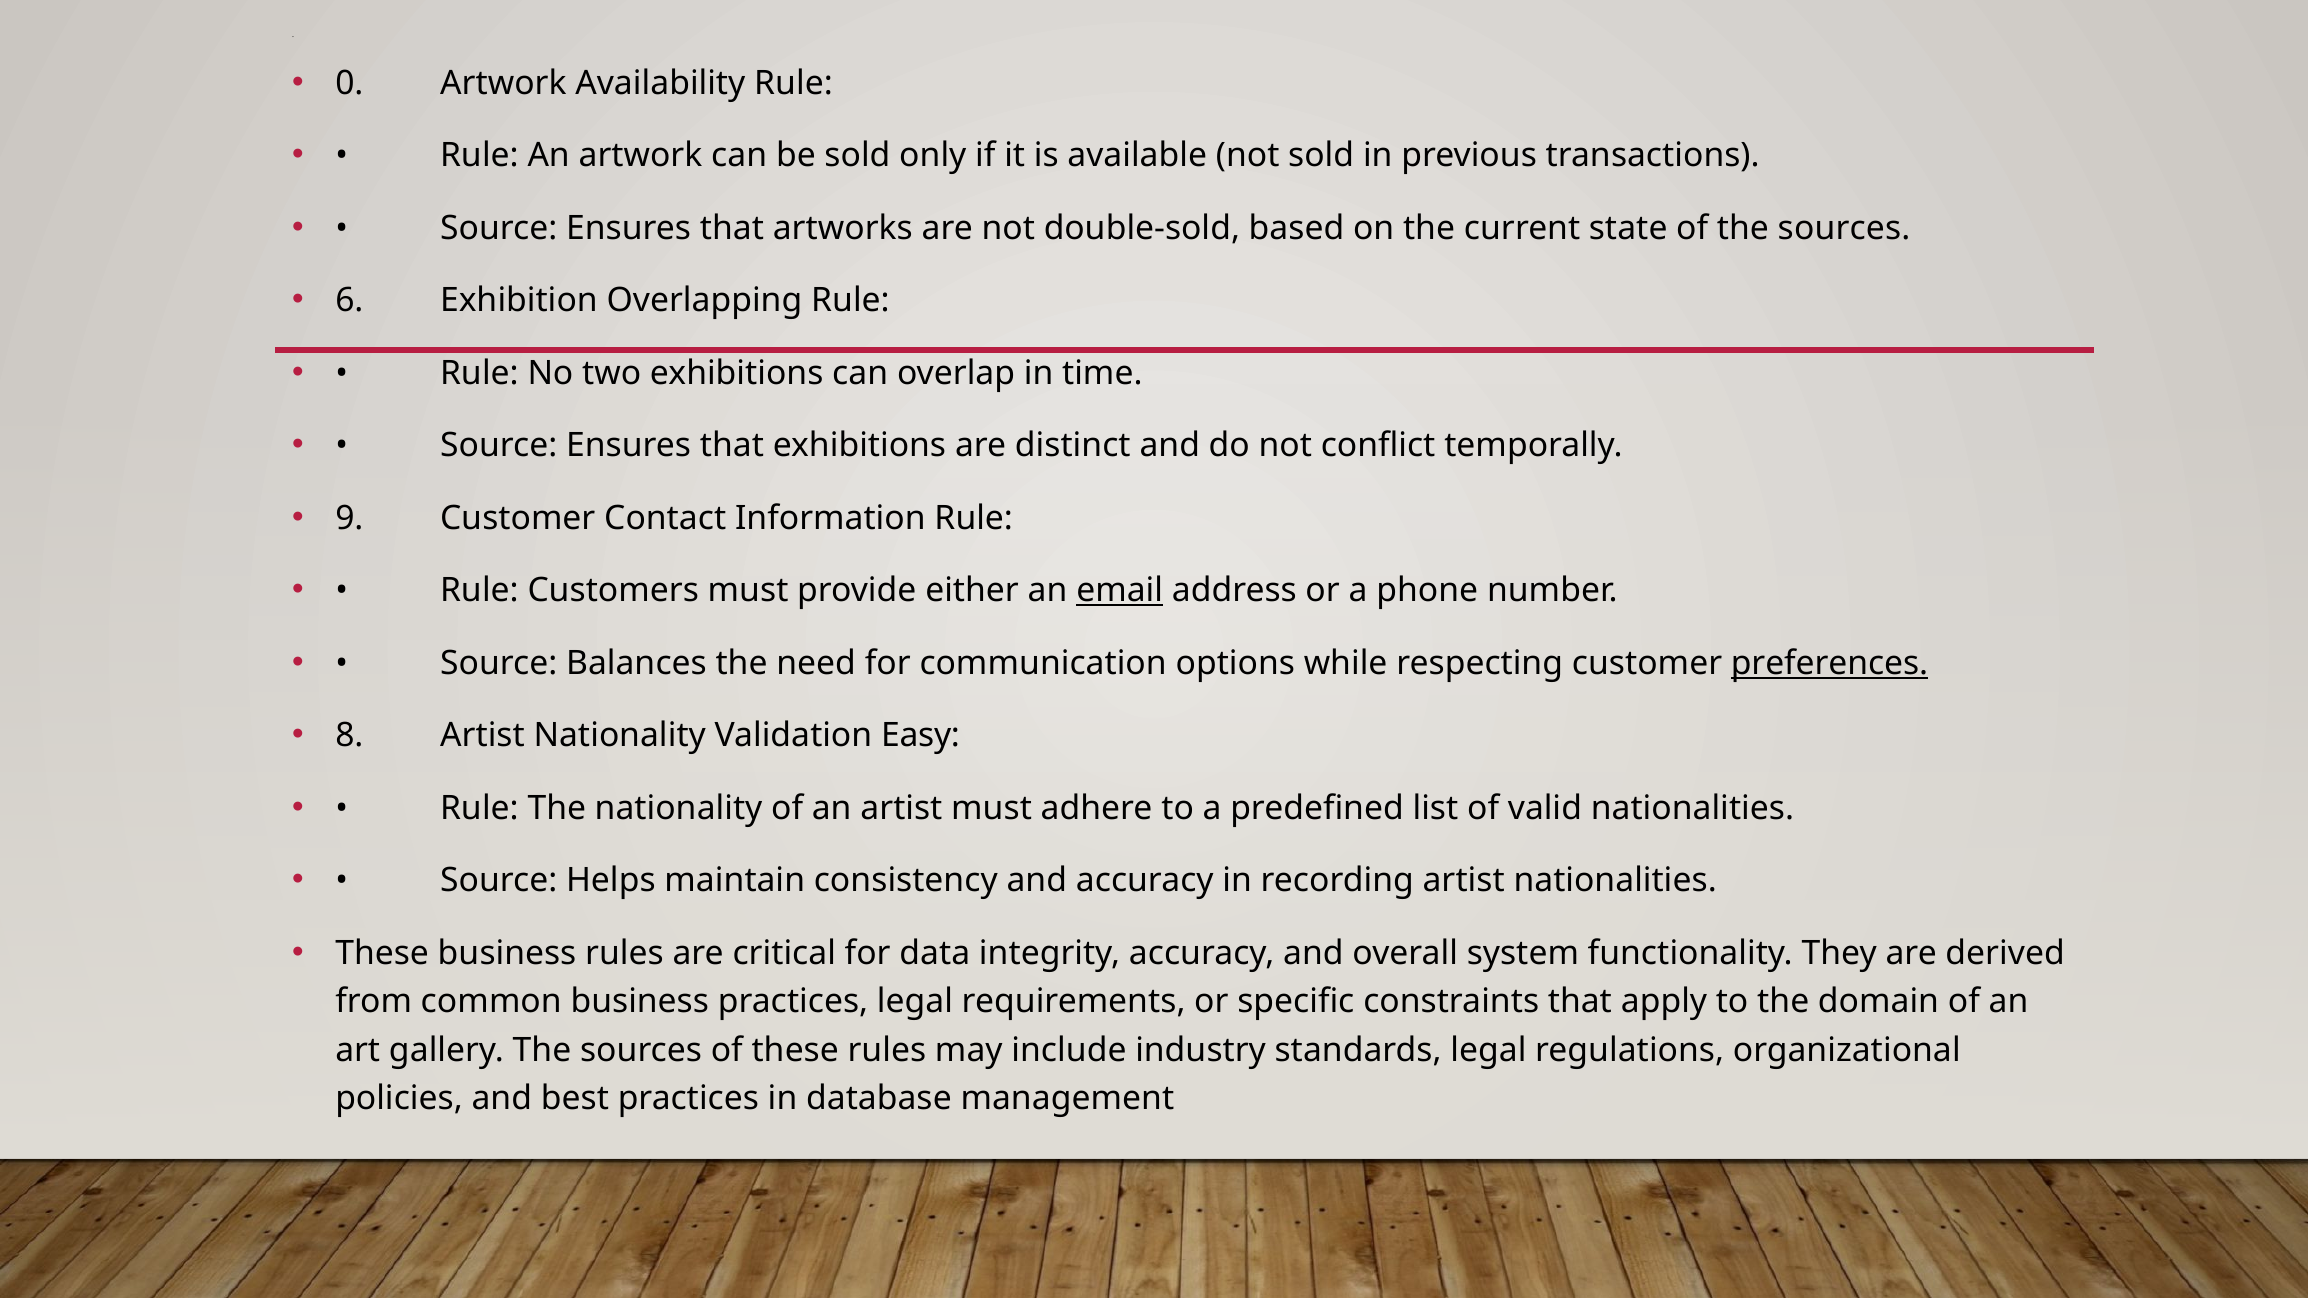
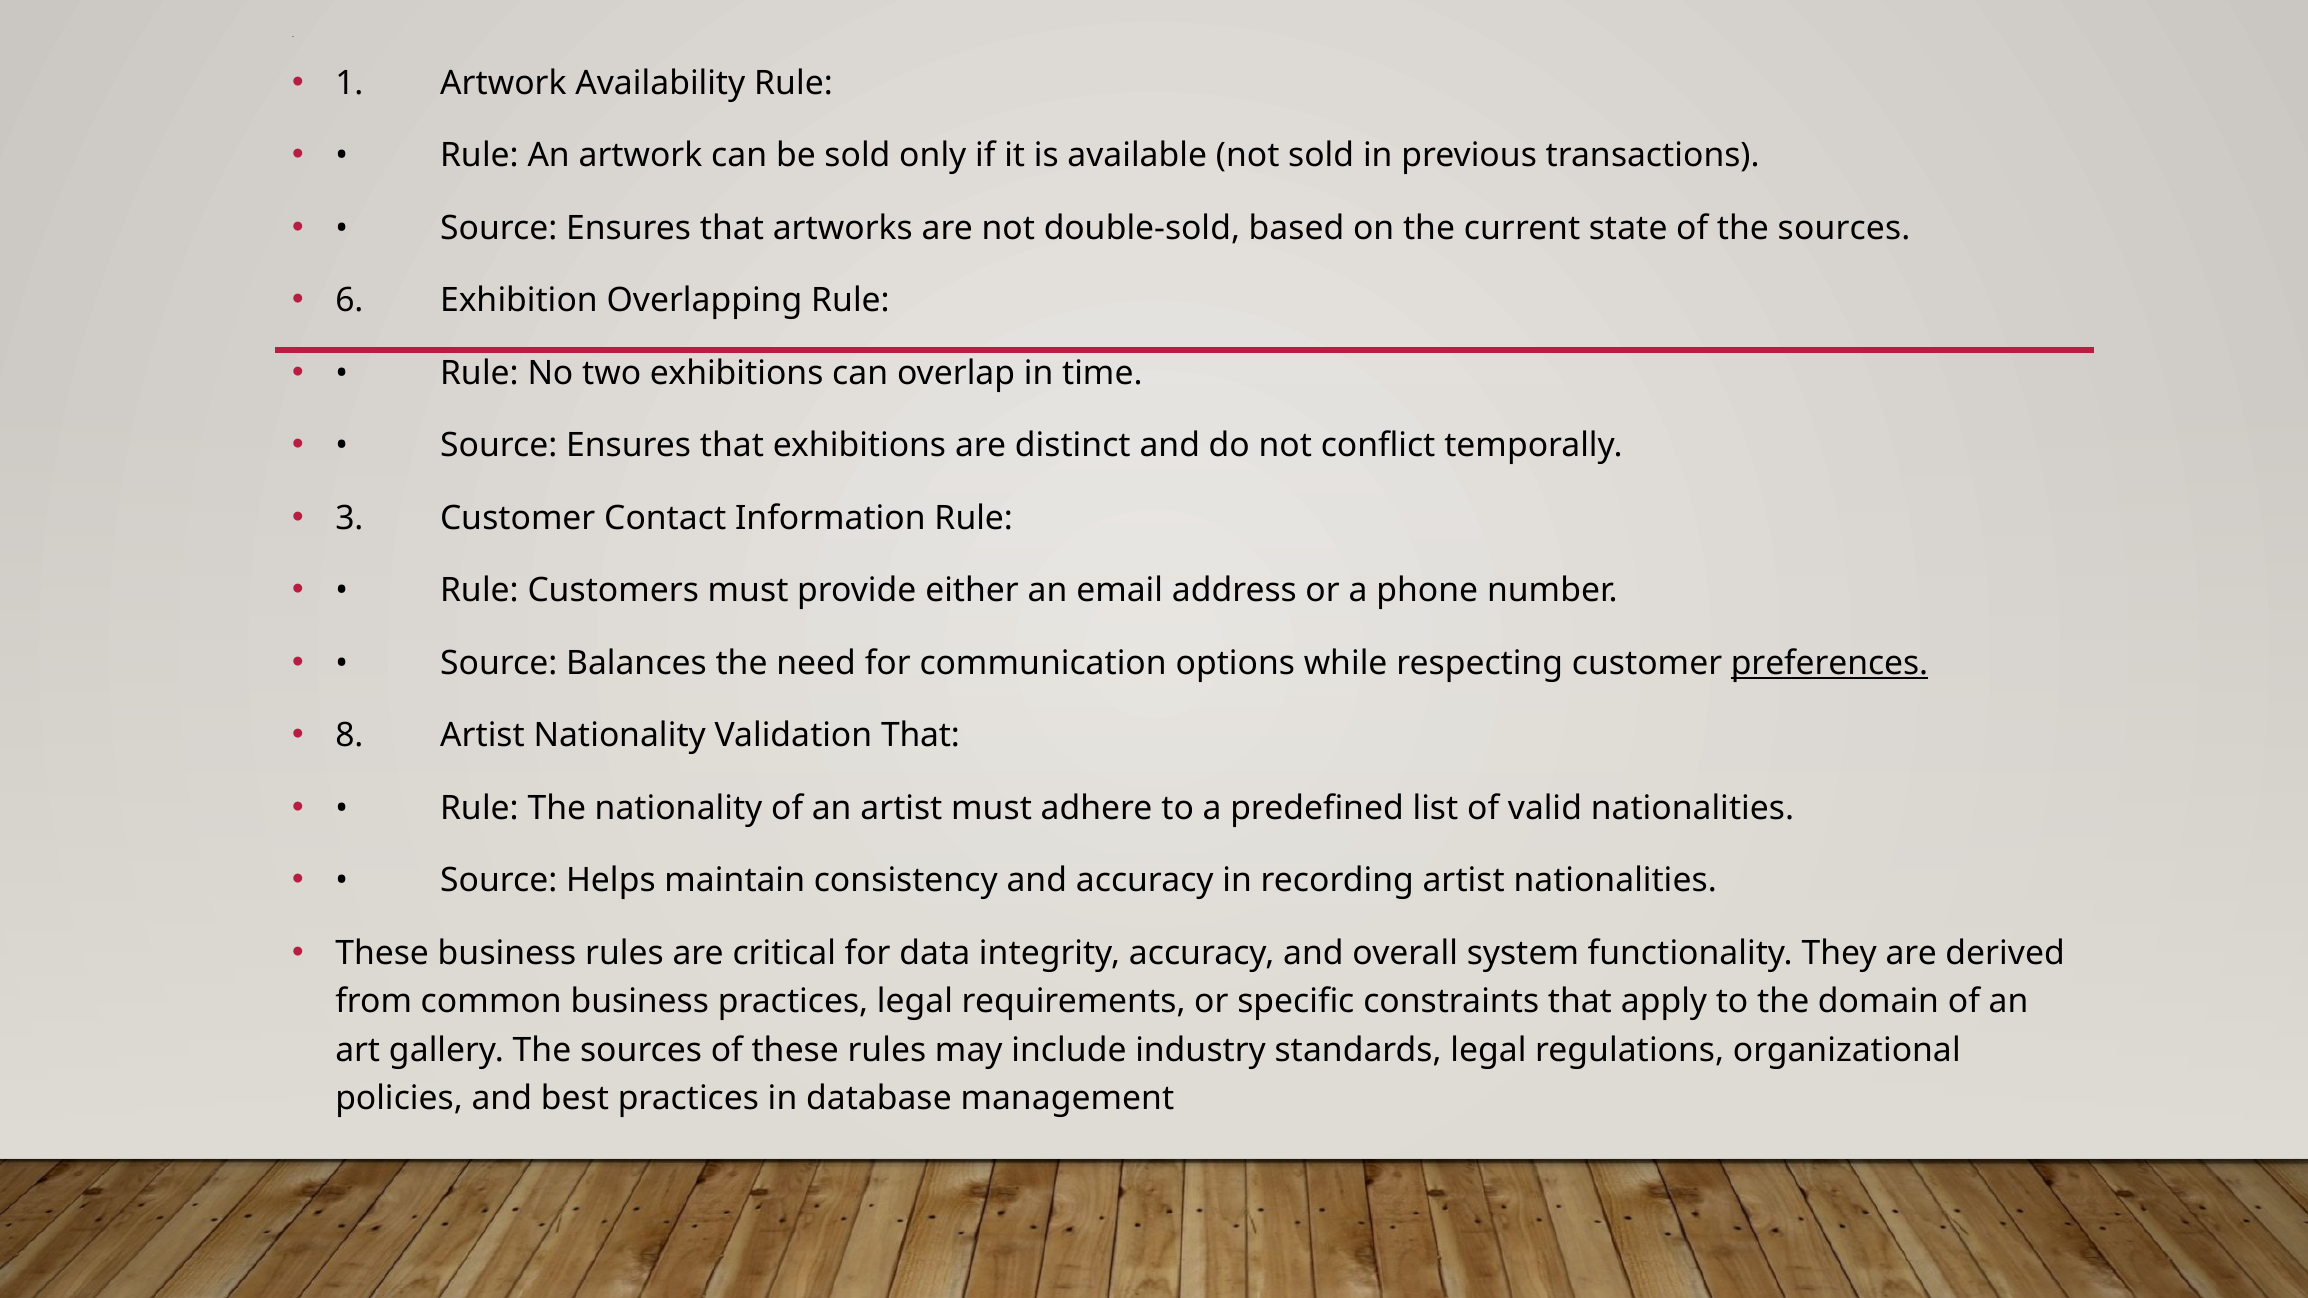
0: 0 -> 1
9: 9 -> 3
email underline: present -> none
Validation Easy: Easy -> That
